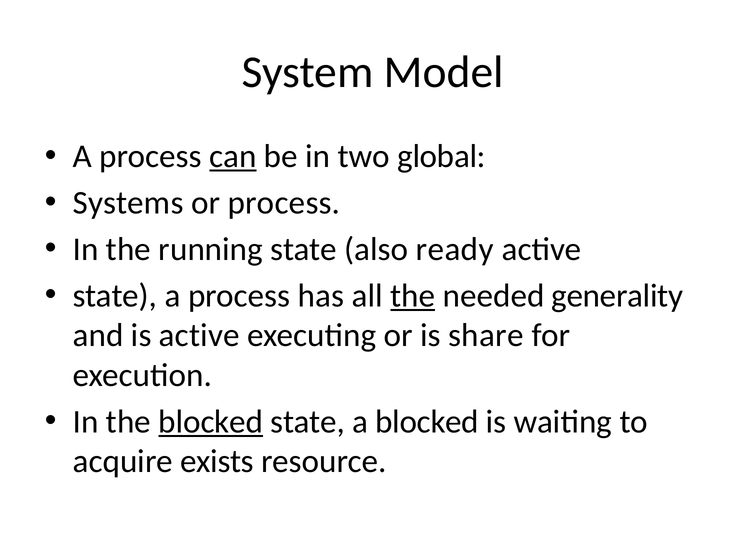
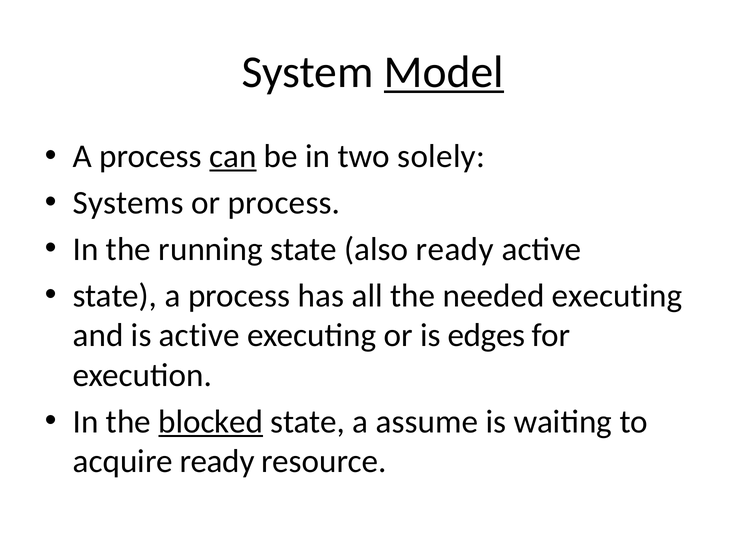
Model underline: none -> present
global: global -> solely
the at (413, 296) underline: present -> none
needed generality: generality -> executing
share: share -> edges
a blocked: blocked -> assume
acquire exists: exists -> ready
